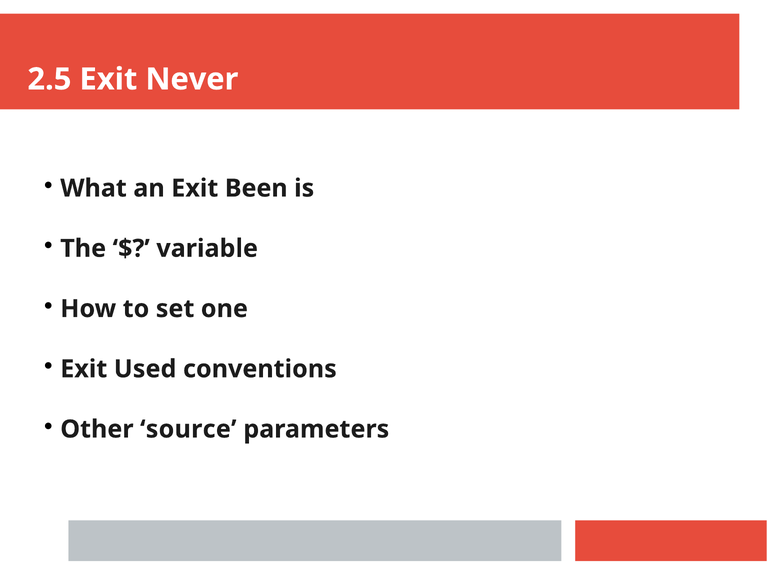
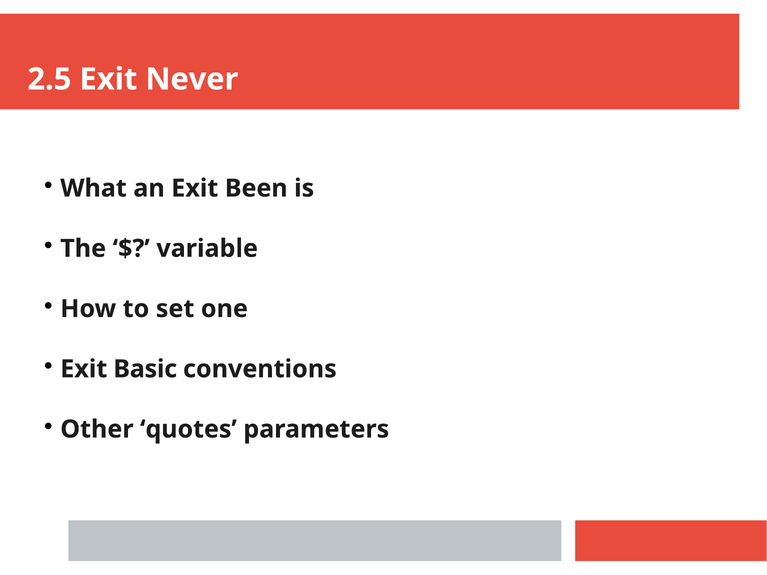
Used: Used -> Basic
source: source -> quotes
